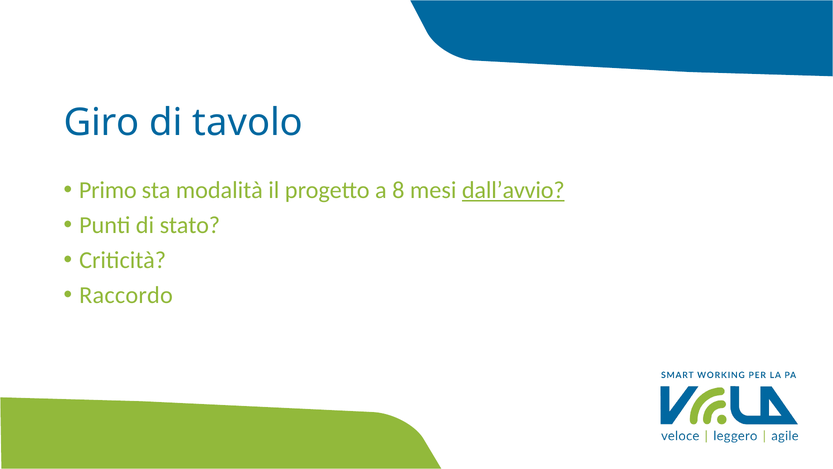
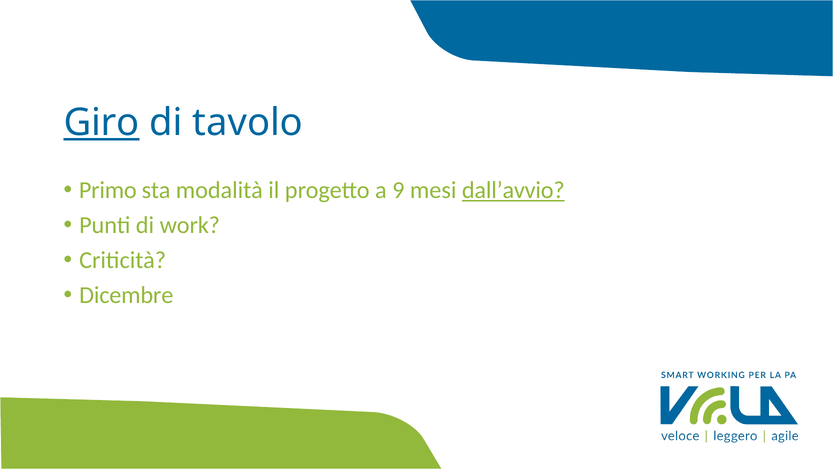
Giro underline: none -> present
8: 8 -> 9
stato: stato -> work
Raccordo: Raccordo -> Dicembre
